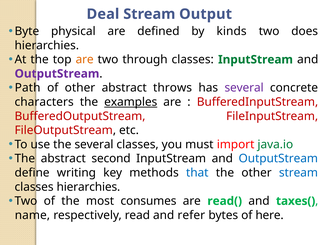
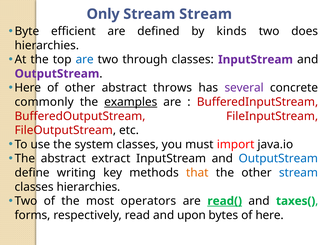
Deal: Deal -> Only
Stream Output: Output -> Stream
physical: physical -> efficient
are at (85, 60) colour: orange -> blue
InputStream at (256, 60) colour: green -> purple
Path at (28, 88): Path -> Here
characters: characters -> commonly
the several: several -> system
java.io colour: green -> black
second: second -> extract
that colour: blue -> orange
consumes: consumes -> operators
read( underline: none -> present
name: name -> forms
refer: refer -> upon
